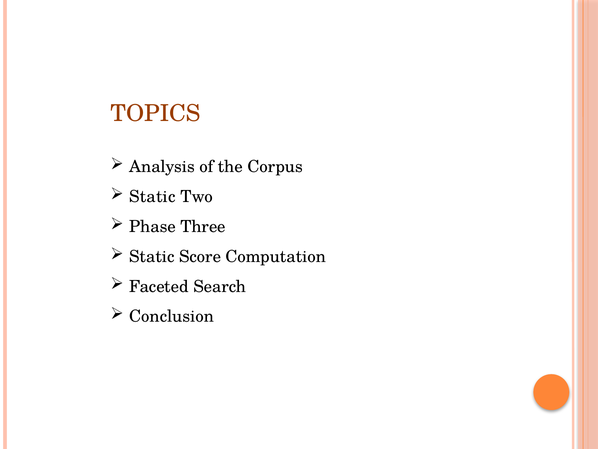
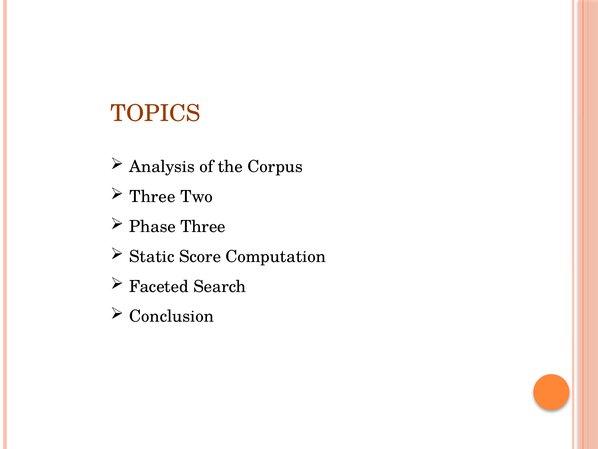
Static at (152, 196): Static -> Three
